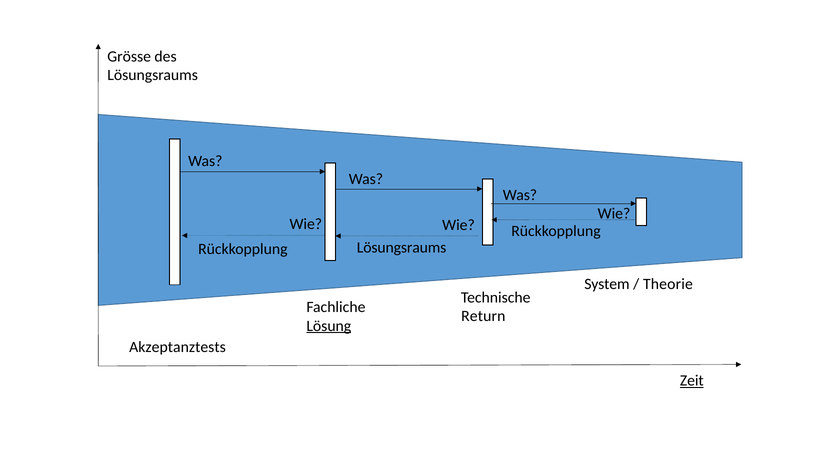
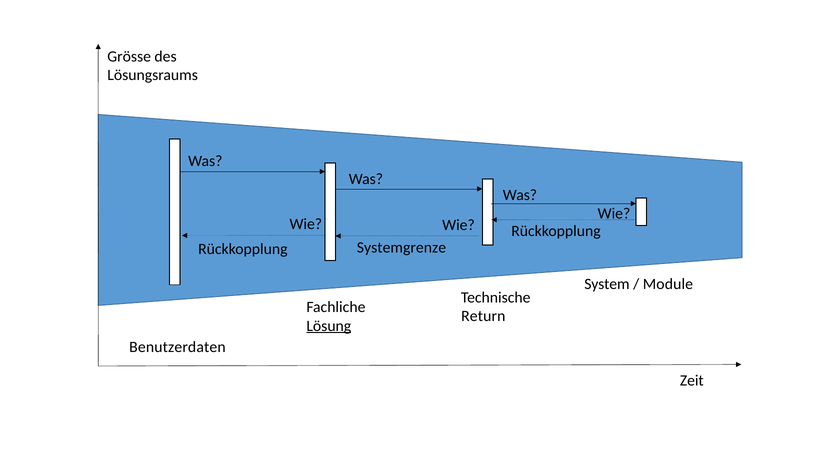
Rückkopplung Lösungsraums: Lösungsraums -> Systemgrenze
Theorie: Theorie -> Module
Akzeptanztests: Akzeptanztests -> Benutzerdaten
Zeit underline: present -> none
